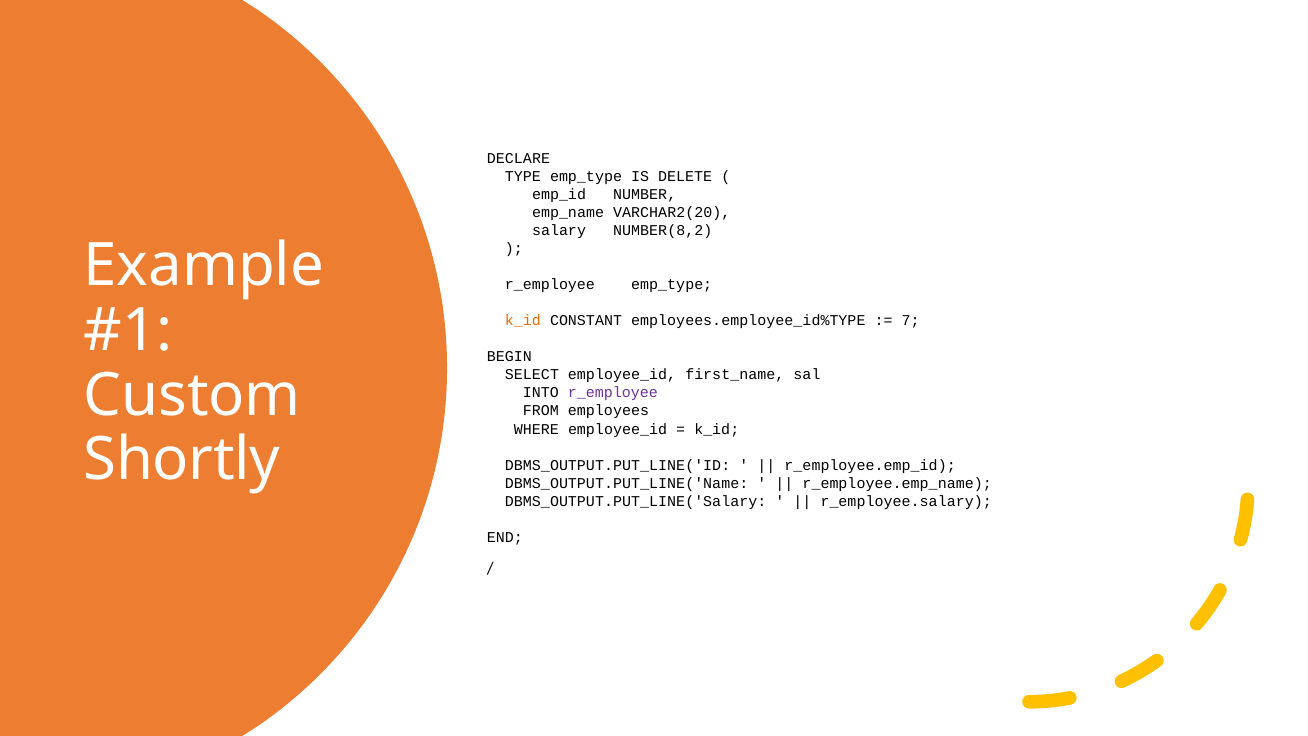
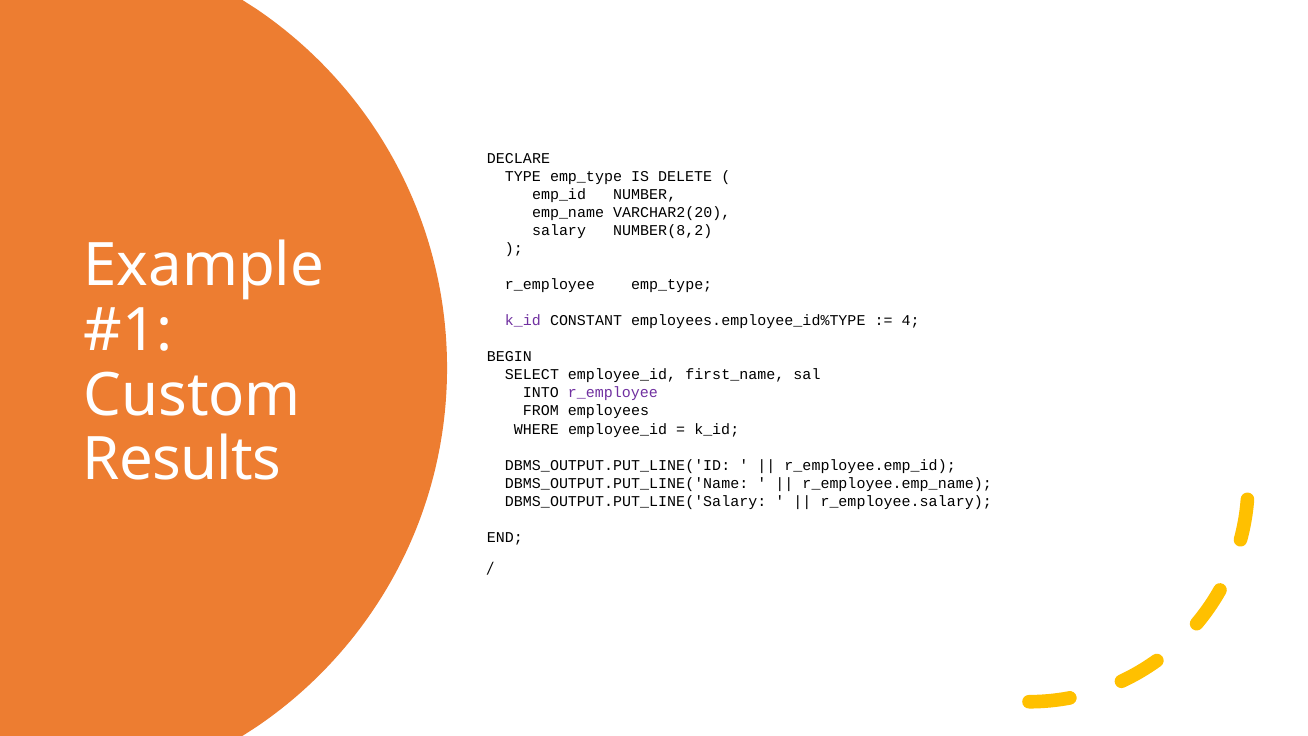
k_id at (523, 321) colour: orange -> purple
7: 7 -> 4
Shortly: Shortly -> Results
